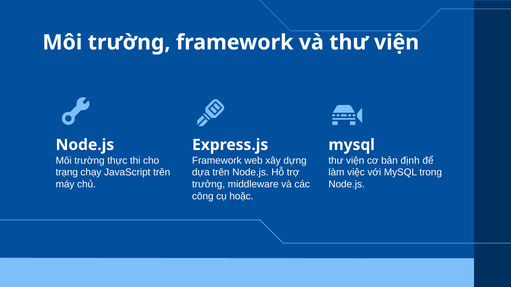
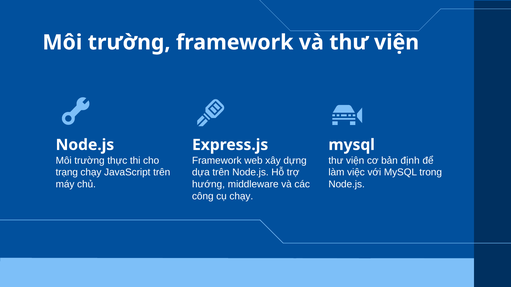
trưởng: trưởng -> hướng
cụ hoặc: hoặc -> chạy
